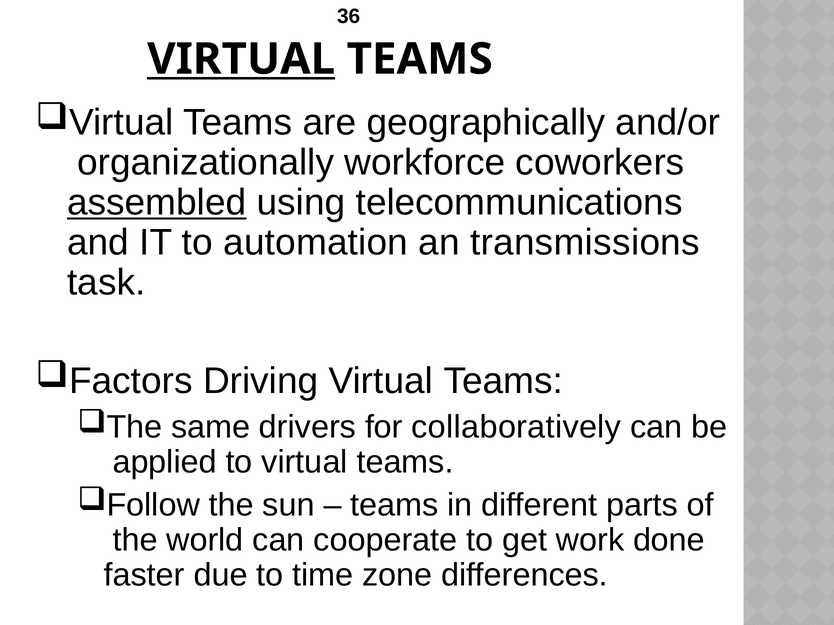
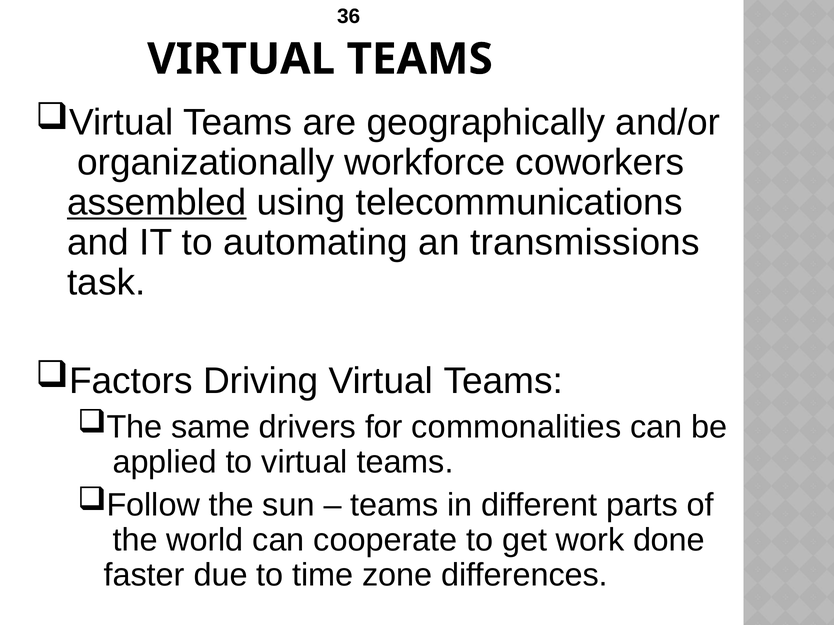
VIRTUAL at (241, 59) underline: present -> none
automation: automation -> automating
collaboratively: collaboratively -> commonalities
